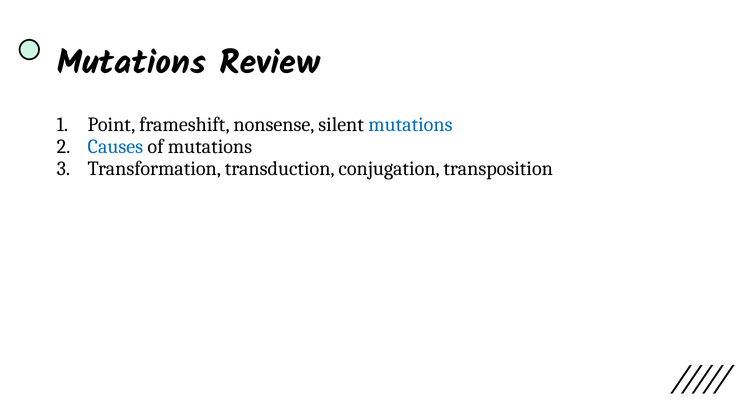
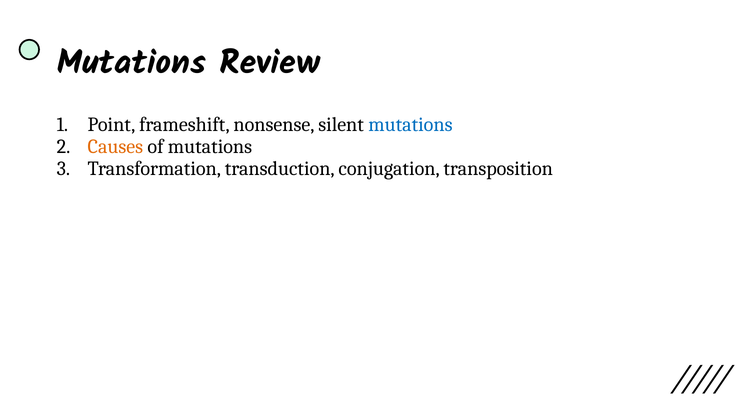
Causes colour: blue -> orange
